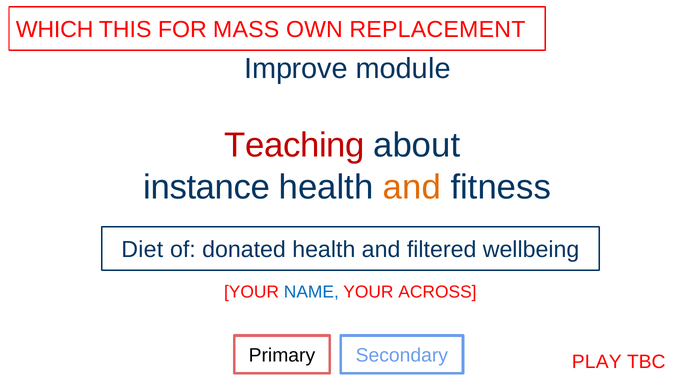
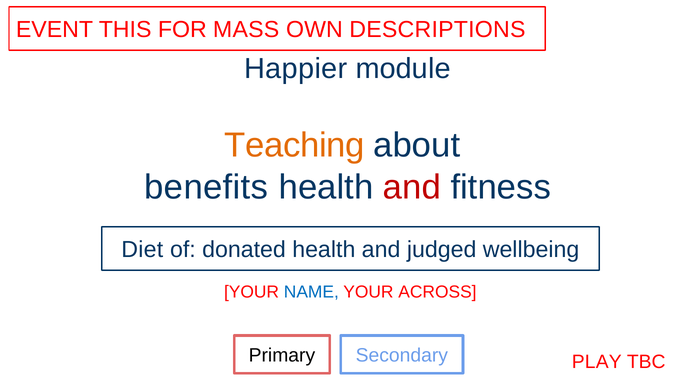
WHICH: WHICH -> EVENT
REPLACEMENT: REPLACEMENT -> DESCRIPTIONS
Improve: Improve -> Happier
Teaching colour: red -> orange
instance: instance -> benefits
and at (412, 187) colour: orange -> red
filtered: filtered -> judged
